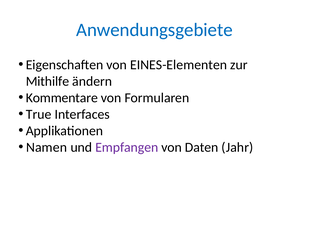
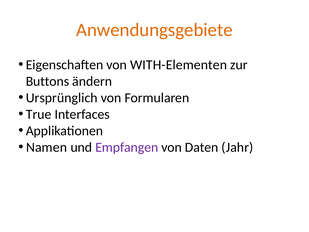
Anwendungsgebiete colour: blue -> orange
EINES-Elementen: EINES-Elementen -> WITH-Elementen
Mithilfe: Mithilfe -> Buttons
Kommentare: Kommentare -> Ursprünglich
